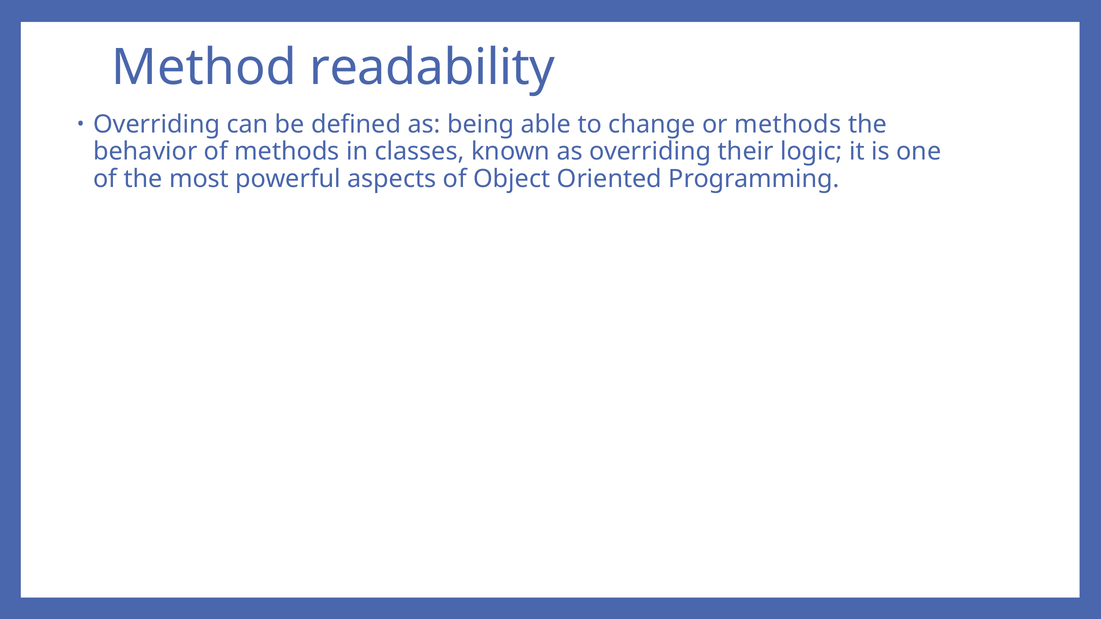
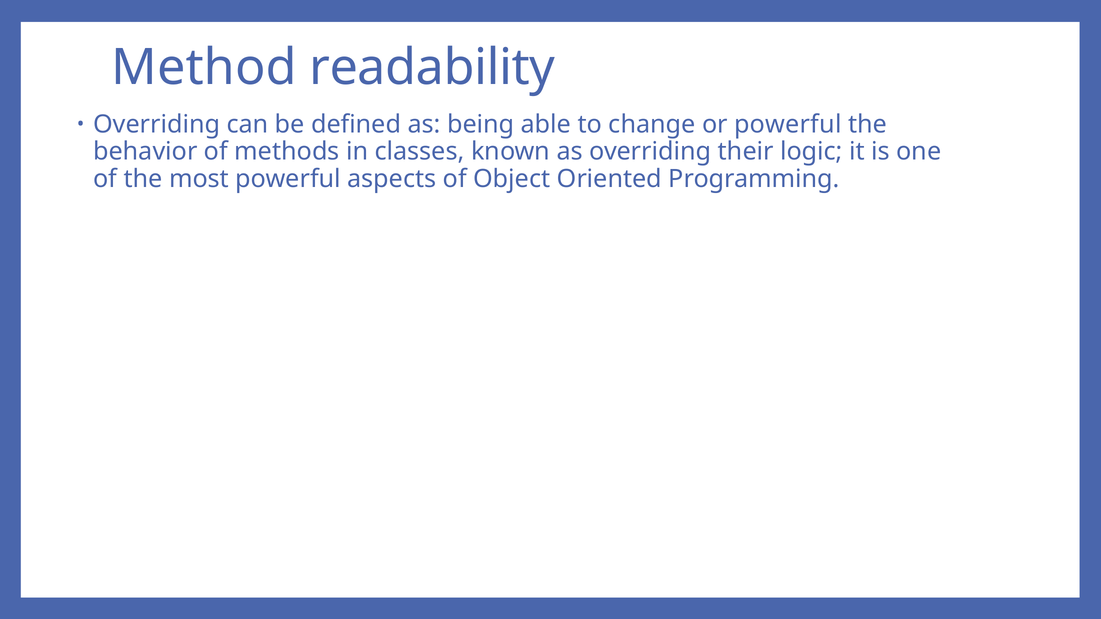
or methods: methods -> powerful
